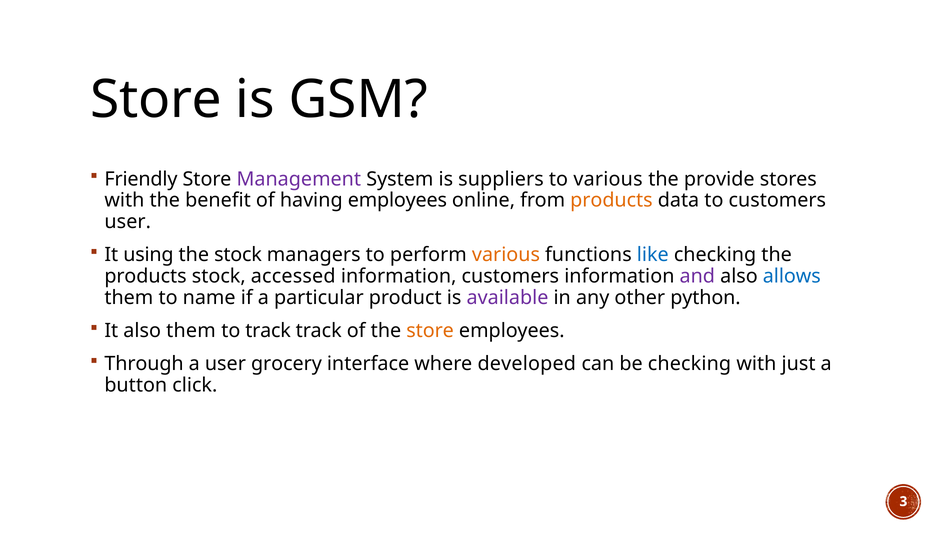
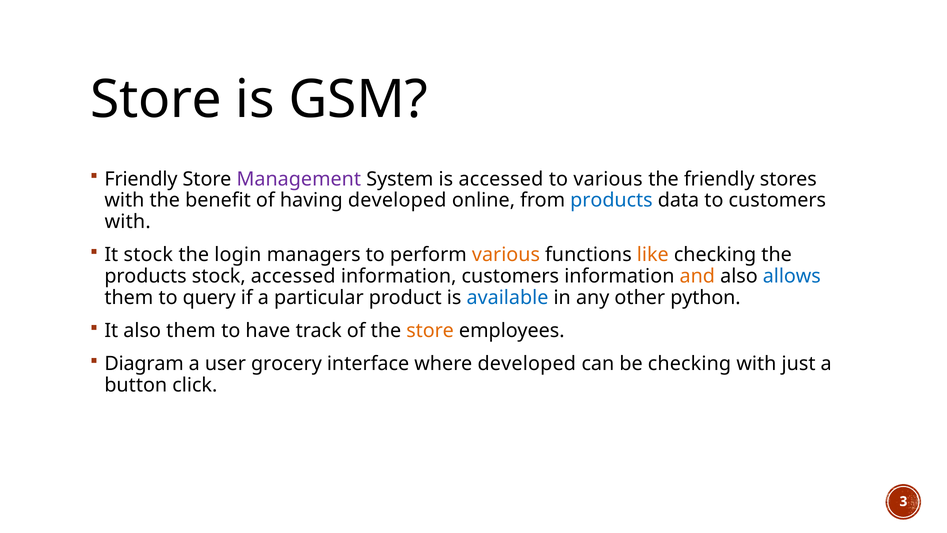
is suppliers: suppliers -> accessed
the provide: provide -> friendly
having employees: employees -> developed
products at (611, 200) colour: orange -> blue
user at (128, 222): user -> with
It using: using -> stock
the stock: stock -> login
like colour: blue -> orange
and colour: purple -> orange
name: name -> query
available colour: purple -> blue
to track: track -> have
Through: Through -> Diagram
